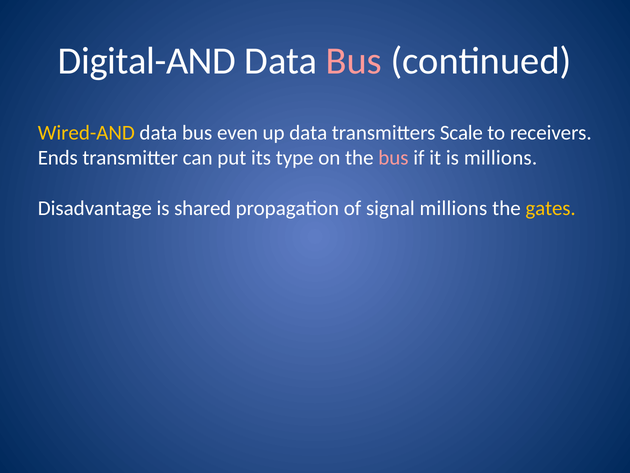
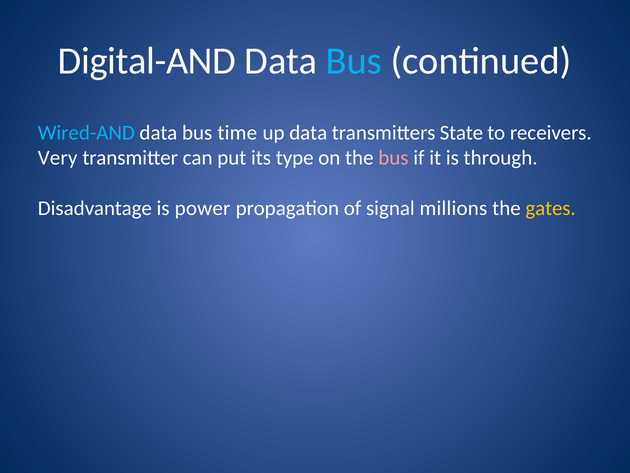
Bus at (354, 61) colour: pink -> light blue
Wired-AND colour: yellow -> light blue
even: even -> time
Scale: Scale -> State
Ends: Ends -> Very
is millions: millions -> through
shared: shared -> power
